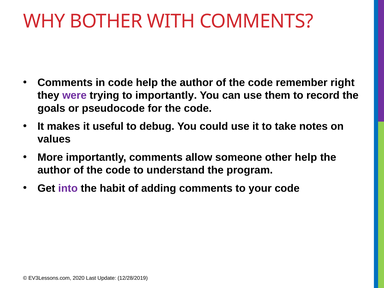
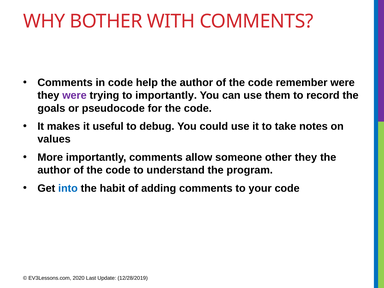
remember right: right -> were
other help: help -> they
into colour: purple -> blue
